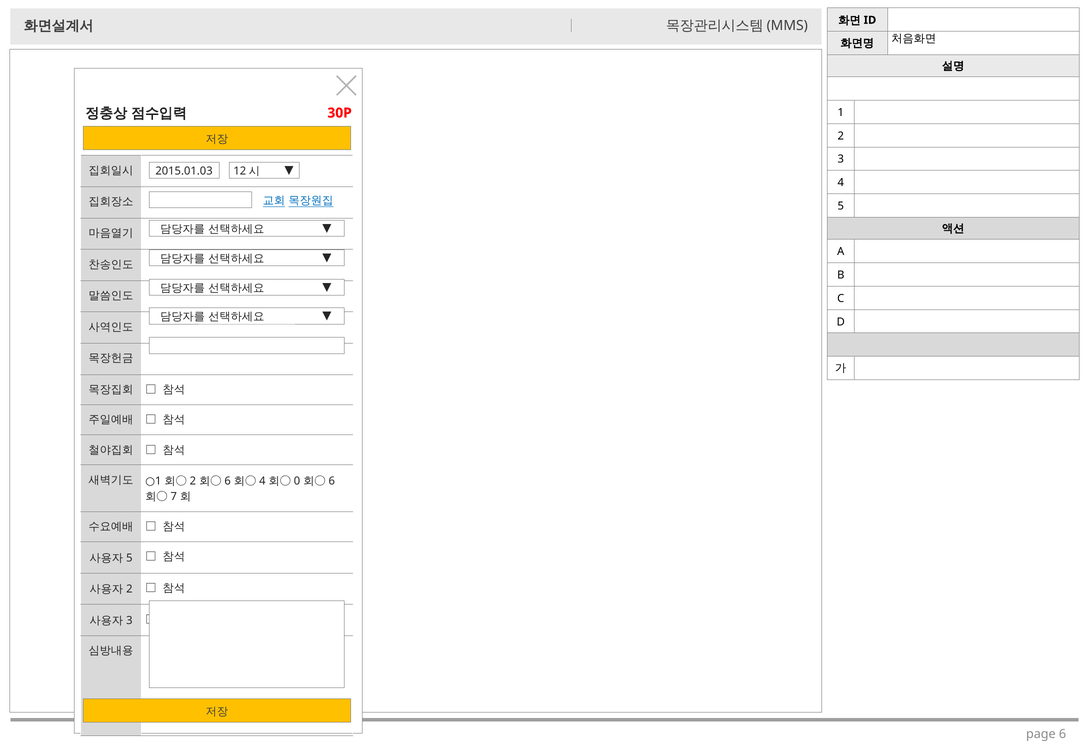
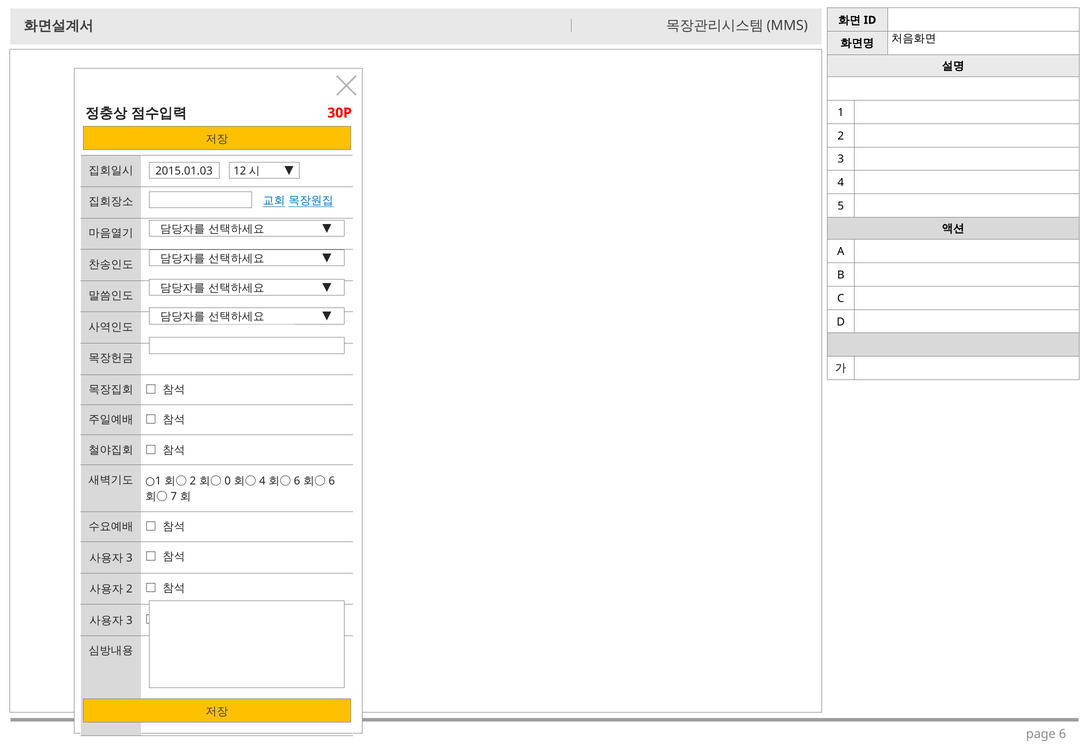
6 at (228, 481): 6 -> 0
0 at (297, 481): 0 -> 6
5 at (129, 558): 5 -> 3
